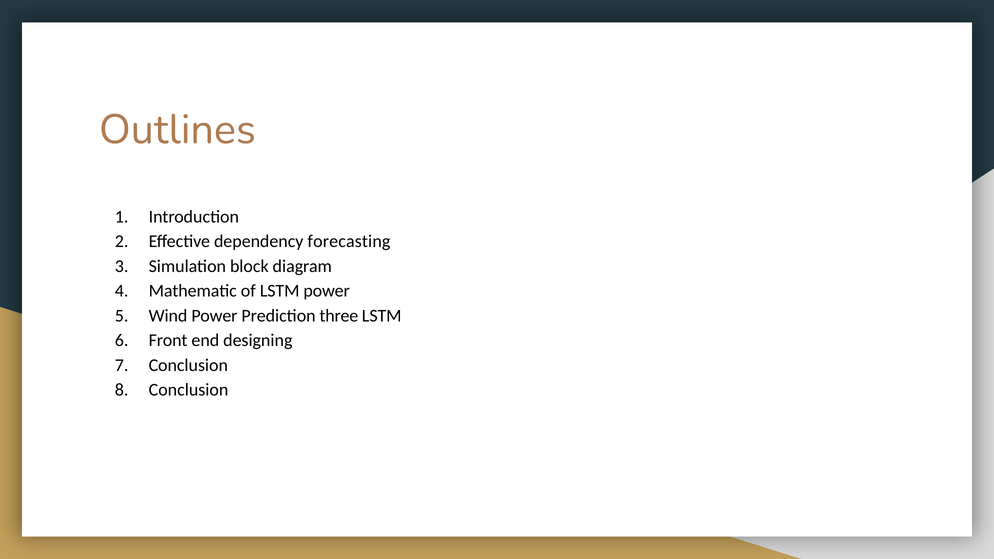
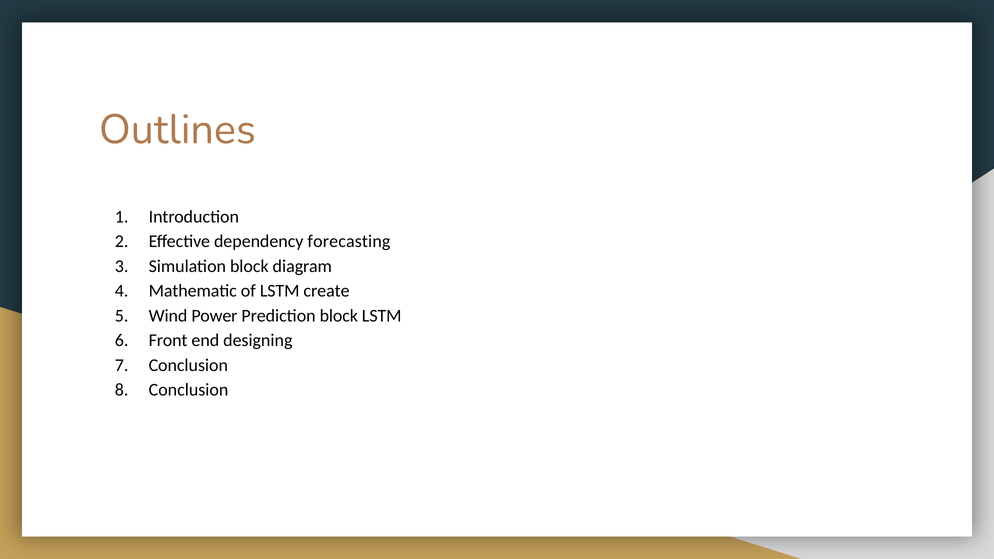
LSTM power: power -> create
Prediction three: three -> block
